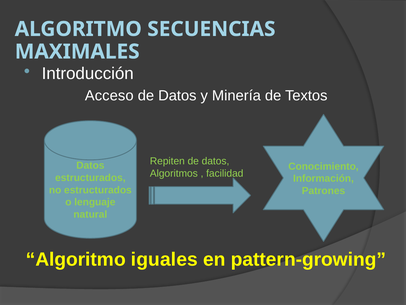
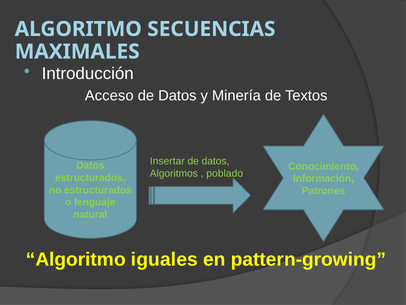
Repiten: Repiten -> Insertar
facilidad: facilidad -> poblado
